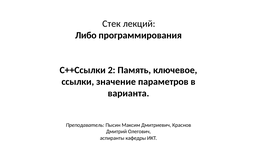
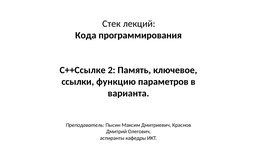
Либо: Либо -> Кода
C++Ссылки: C++Ссылки -> C++Ссылке
значение: значение -> функцию
